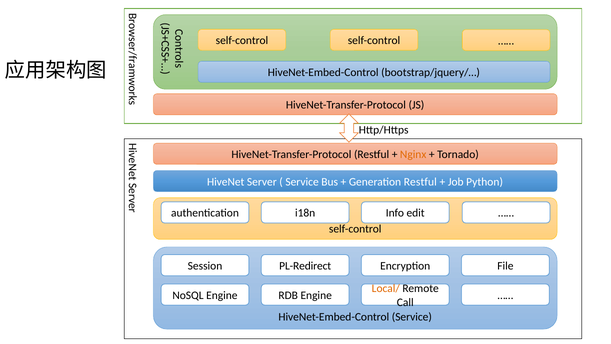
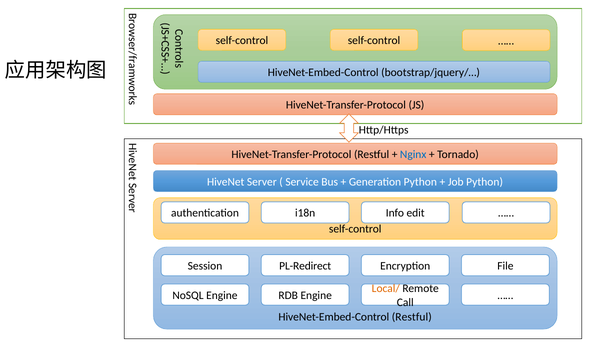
Nginx colour: orange -> blue
Generation Restful: Restful -> Python
HiveNet-Embed-Control Service: Service -> Restful
